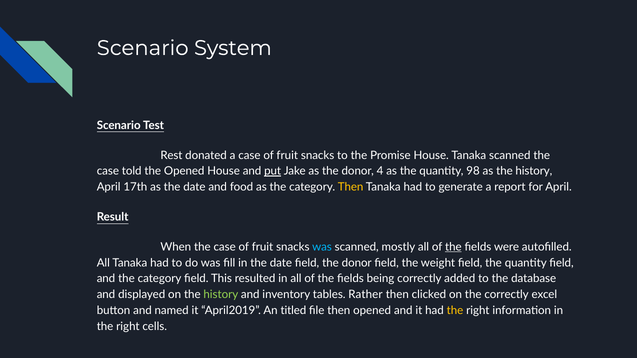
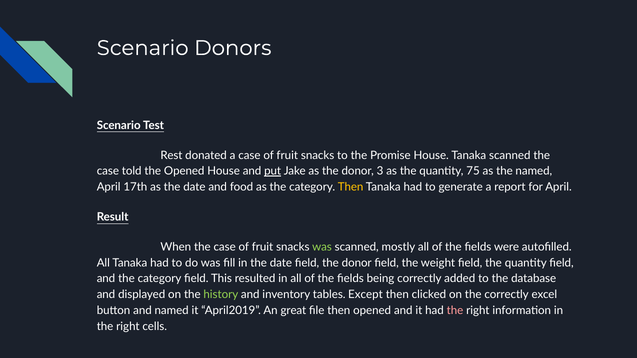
System: System -> Donors
4: 4 -> 3
98: 98 -> 75
as the history: history -> named
was at (322, 247) colour: light blue -> light green
the at (453, 247) underline: present -> none
Rather: Rather -> Except
titled: titled -> great
the at (455, 311) colour: yellow -> pink
